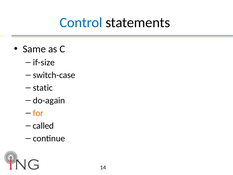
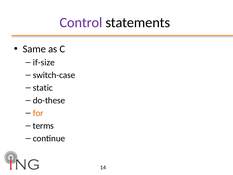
Control colour: blue -> purple
do-again: do-again -> do-these
called: called -> terms
